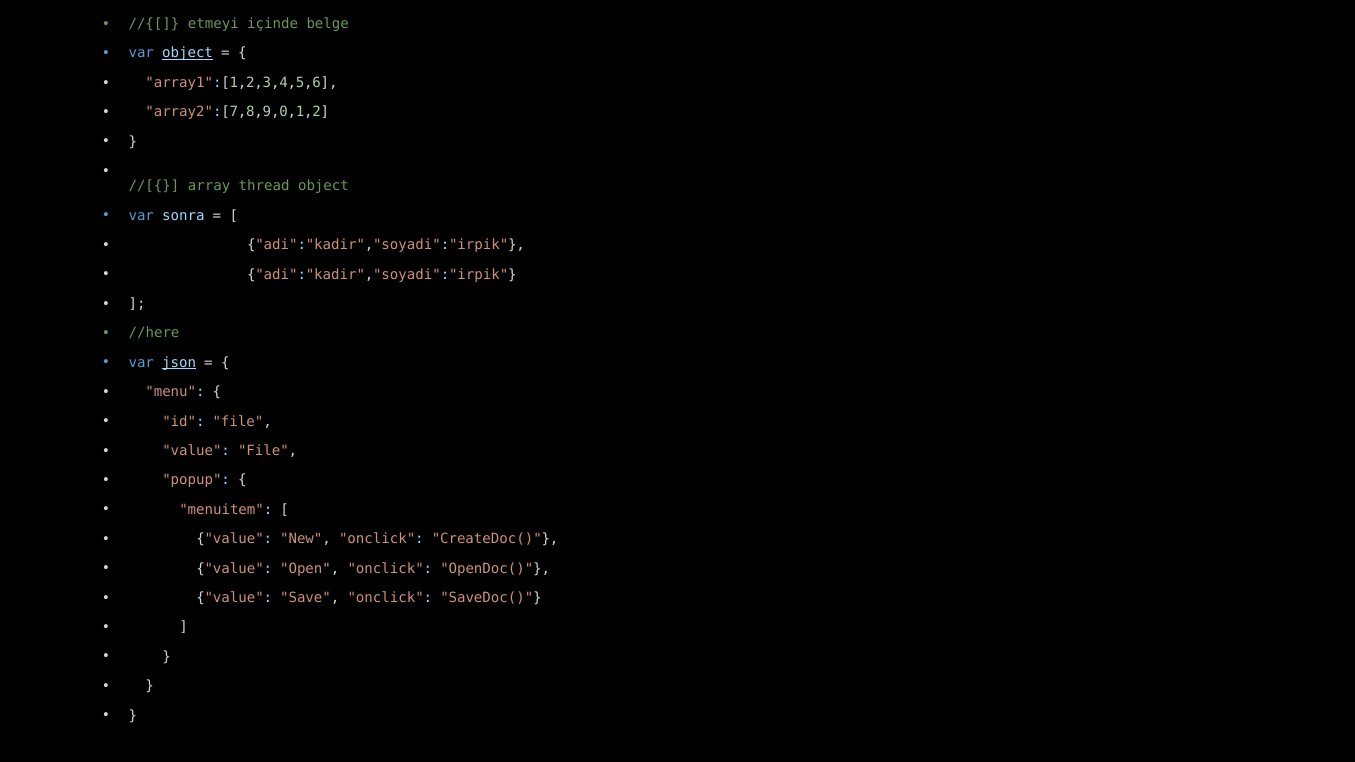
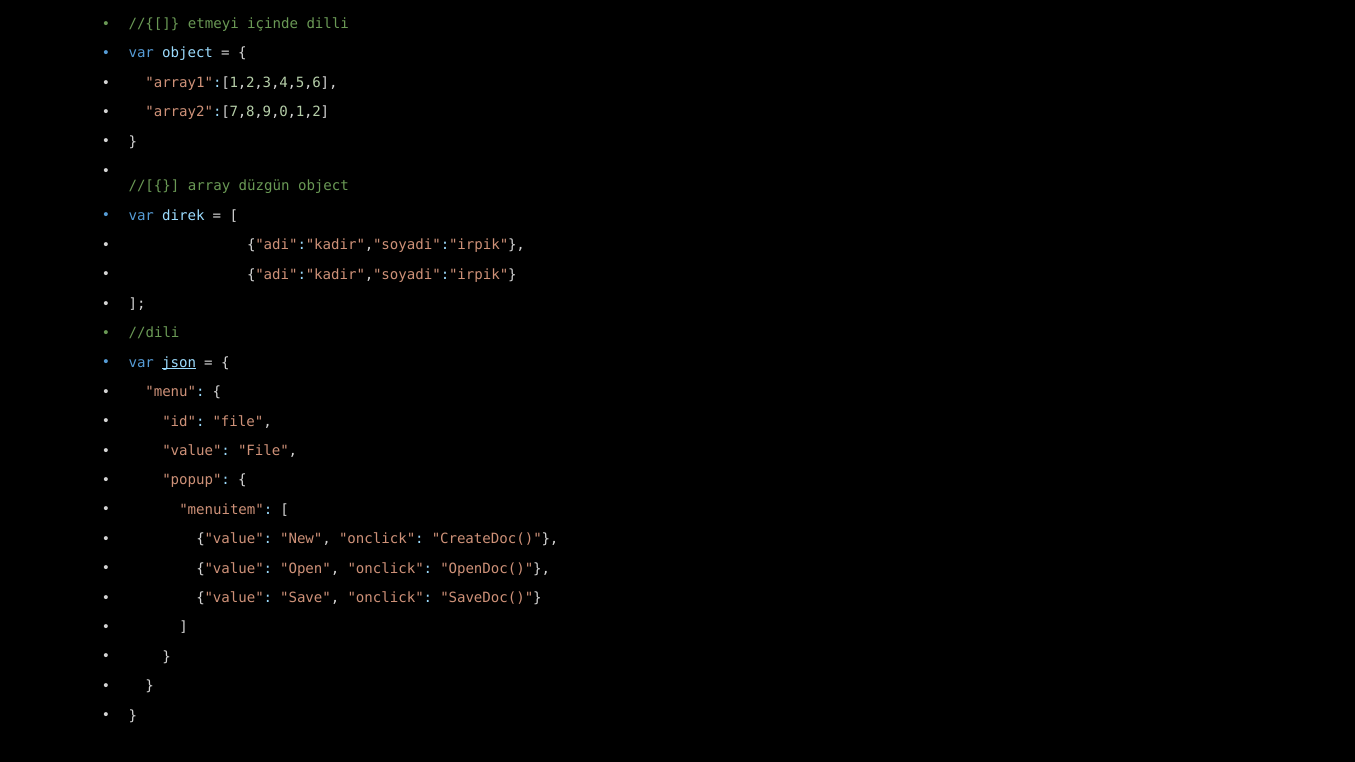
belge: belge -> dilli
object at (188, 53) underline: present -> none
thread: thread -> düzgün
sonra: sonra -> direk
//here: //here -> //dili
